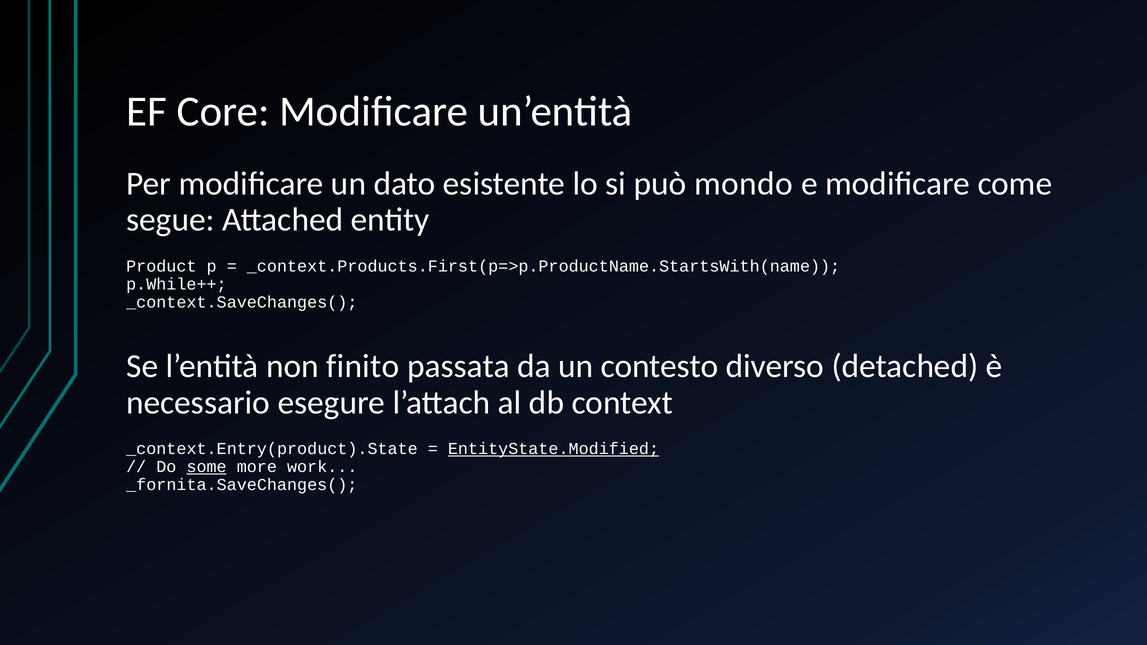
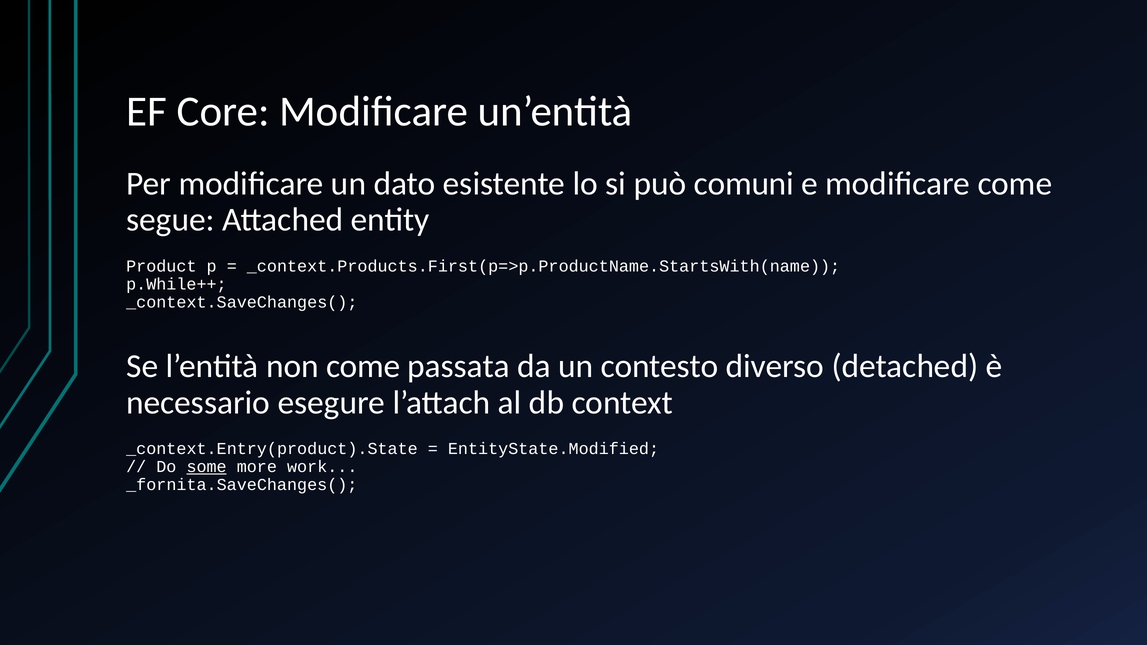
mondo: mondo -> comuni
non finito: finito -> come
EntityState.Modified underline: present -> none
